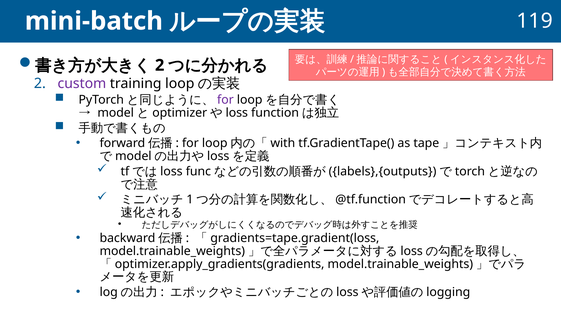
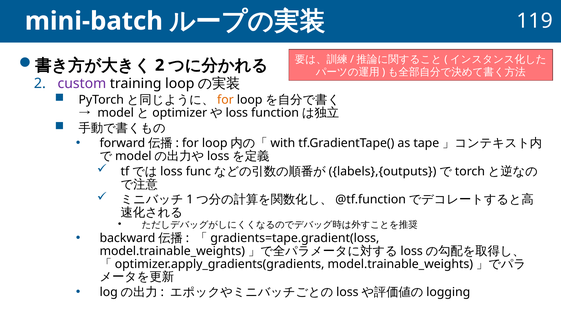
for at (225, 100) colour: purple -> orange
